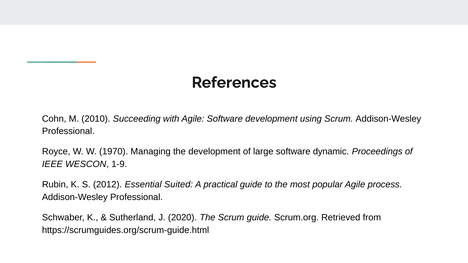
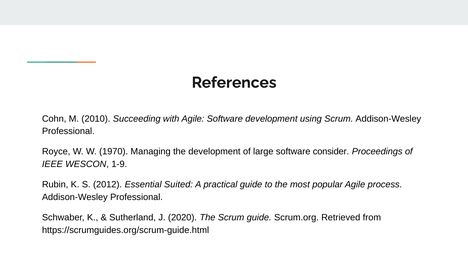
dynamic: dynamic -> consider
